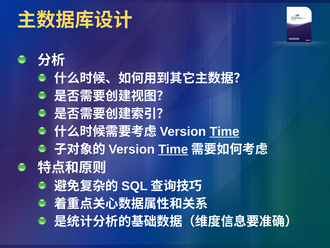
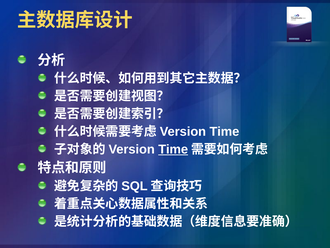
Time at (224, 131) underline: present -> none
